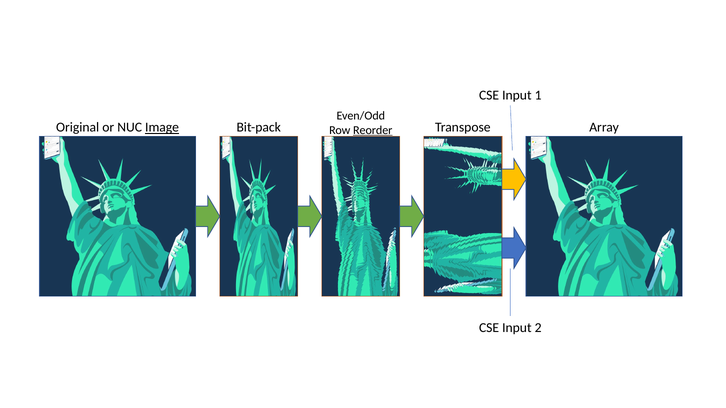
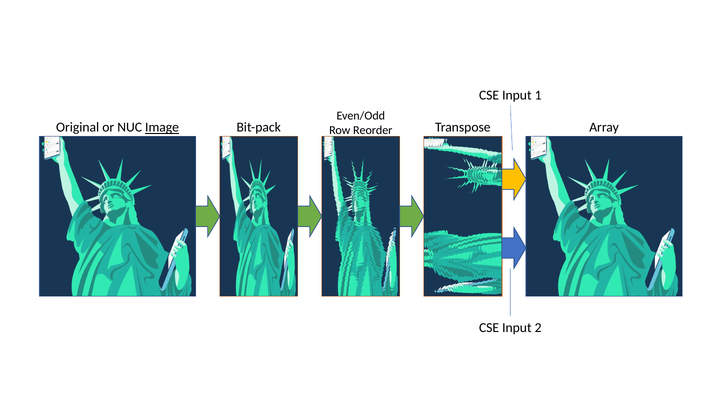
Reorder underline: present -> none
